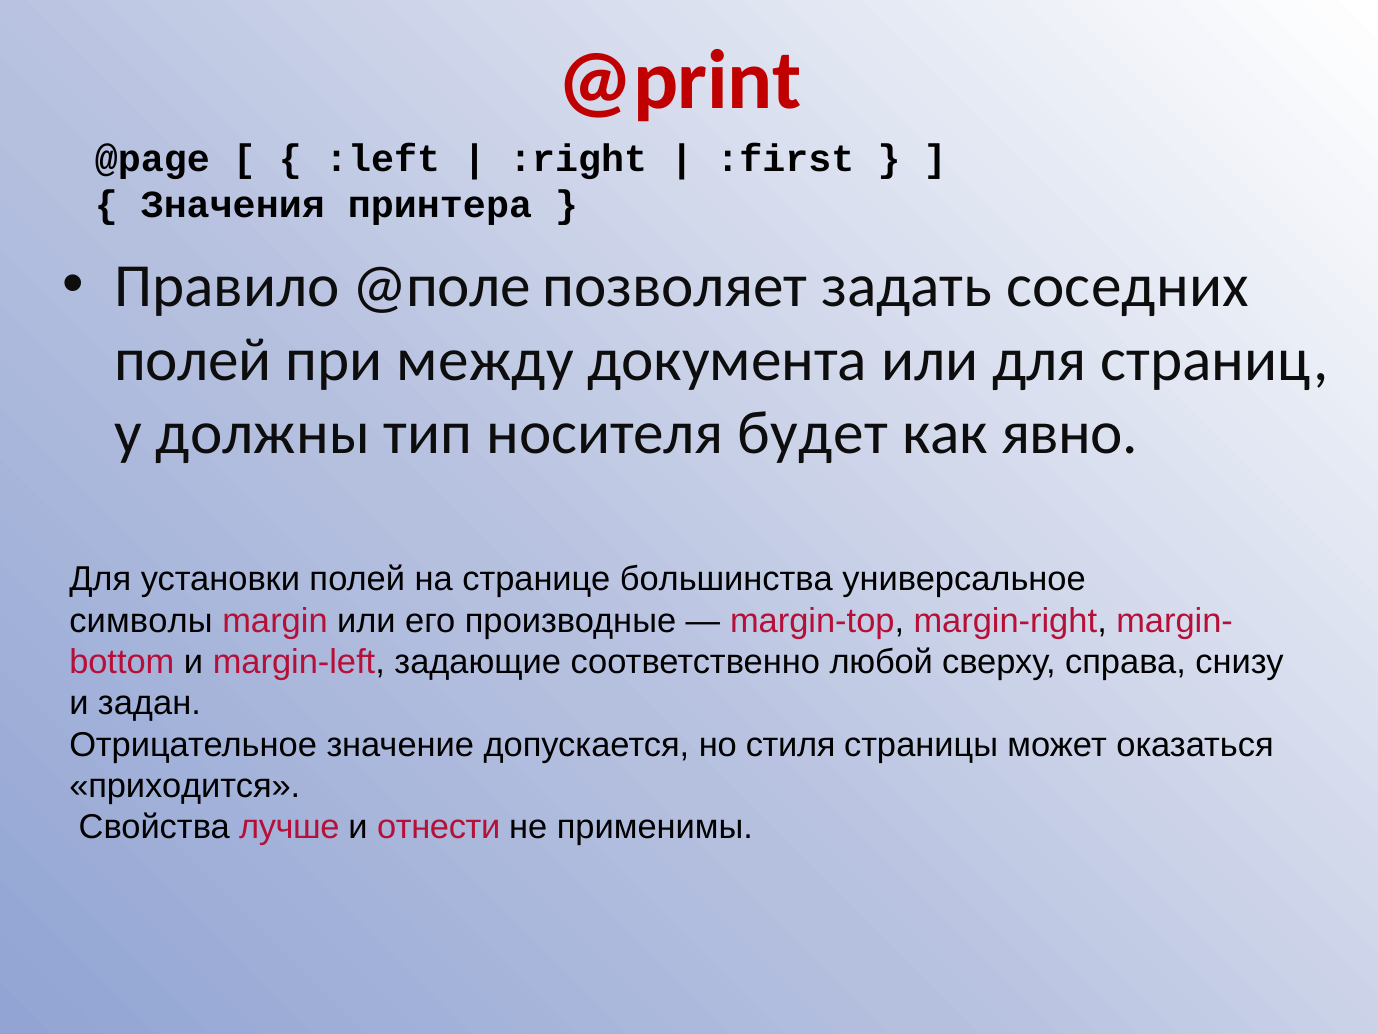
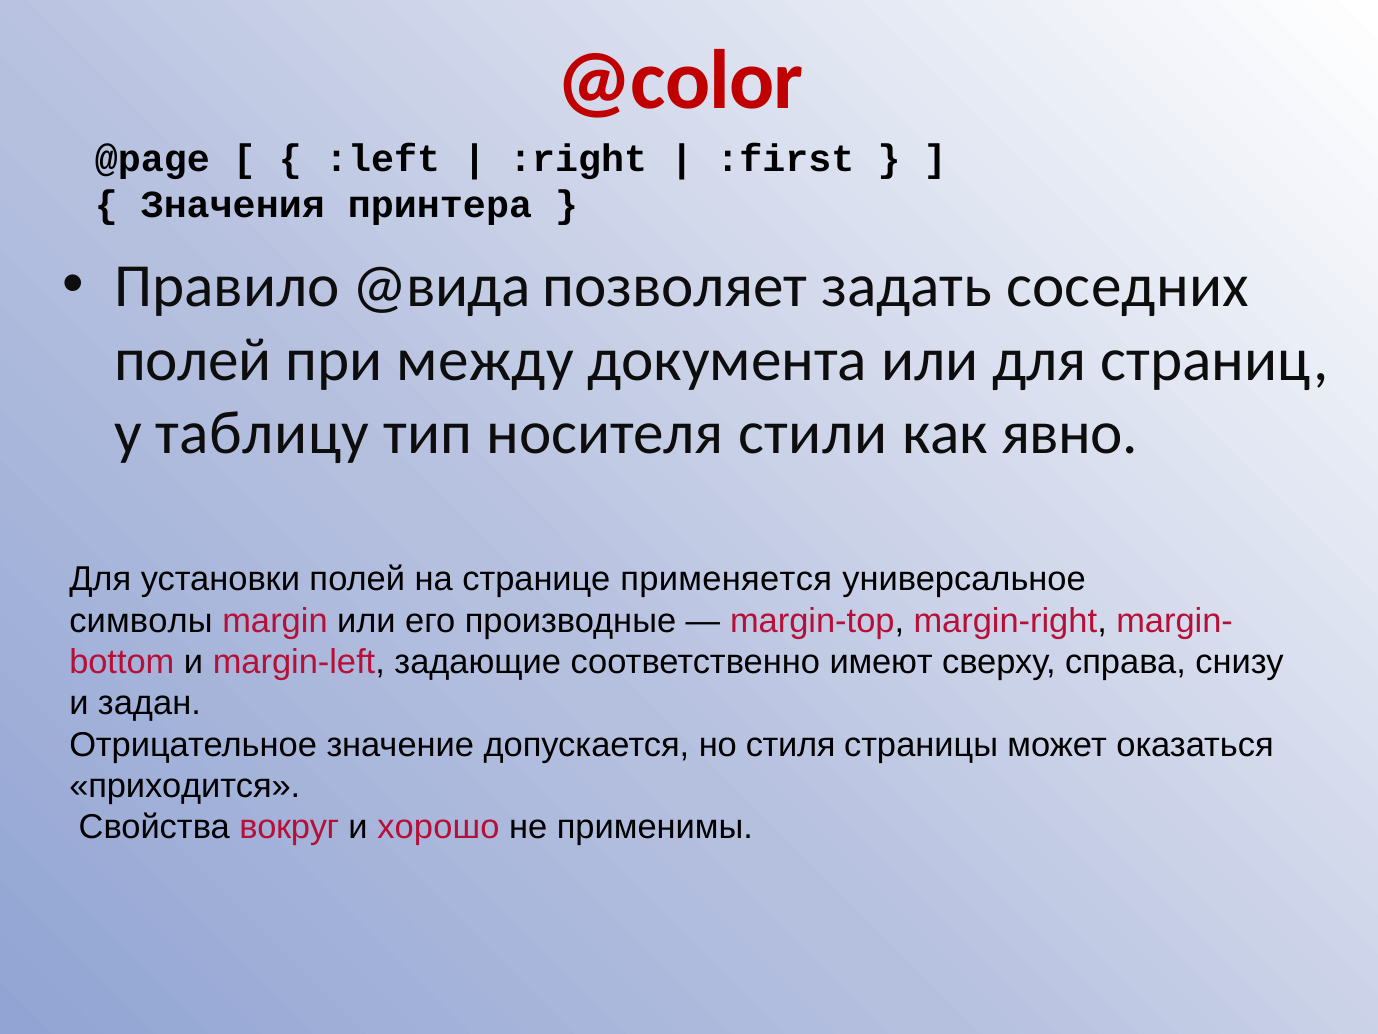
@print: @print -> @color
@поле: @поле -> @вида
должны: должны -> таблицу
будет: будет -> стили
большинства: большинства -> применяется
любой: любой -> имеют
лучше: лучше -> вокруг
отнести: отнести -> хорошо
